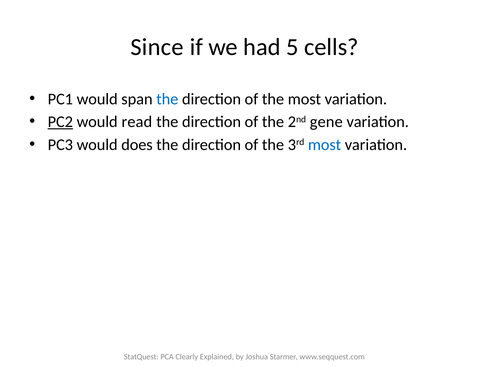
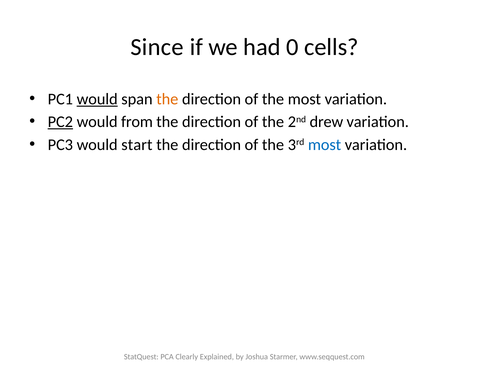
5: 5 -> 0
would at (97, 99) underline: none -> present
the at (167, 99) colour: blue -> orange
read: read -> from
gene: gene -> drew
does: does -> start
